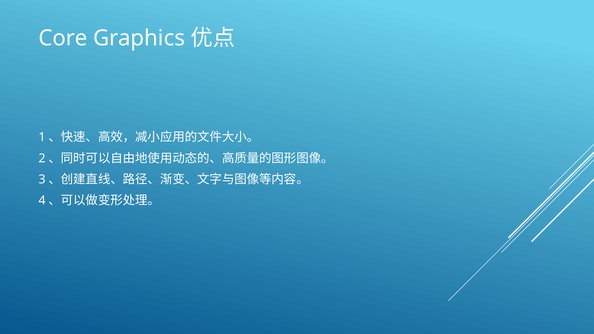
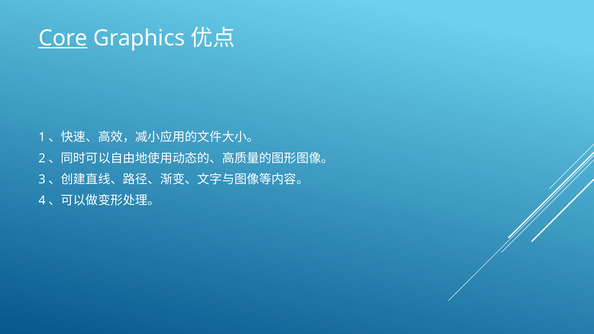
Core underline: none -> present
